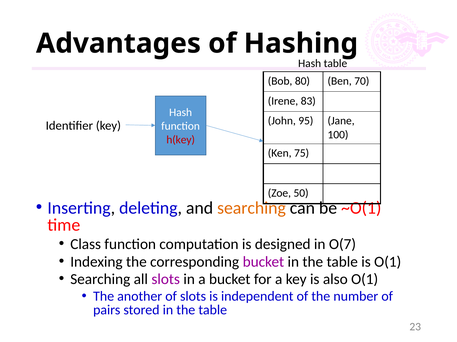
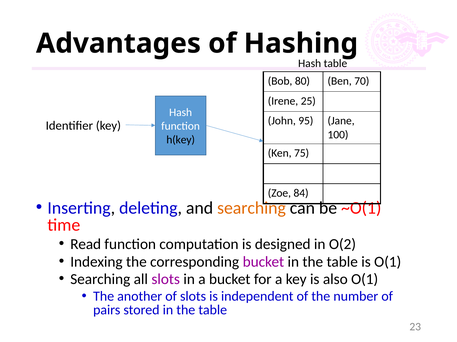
83: 83 -> 25
h(key colour: red -> black
50: 50 -> 84
Class: Class -> Read
O(7: O(7 -> O(2
